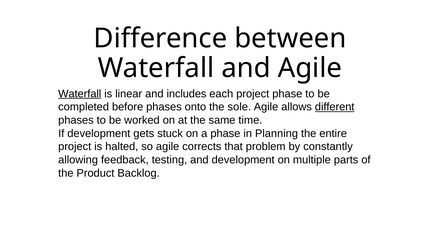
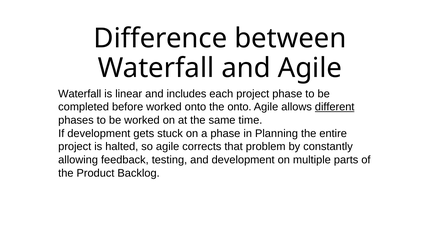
Waterfall at (80, 94) underline: present -> none
before phases: phases -> worked
the sole: sole -> onto
